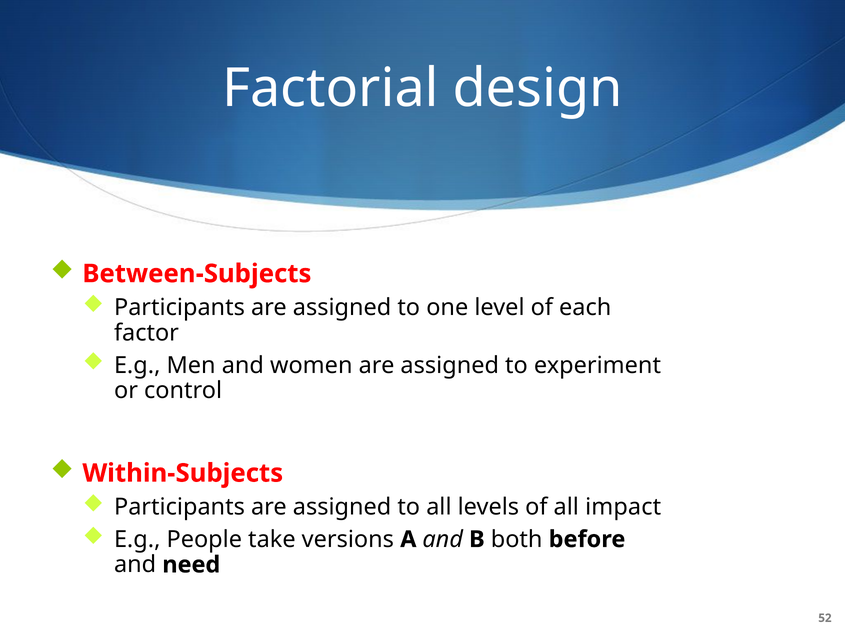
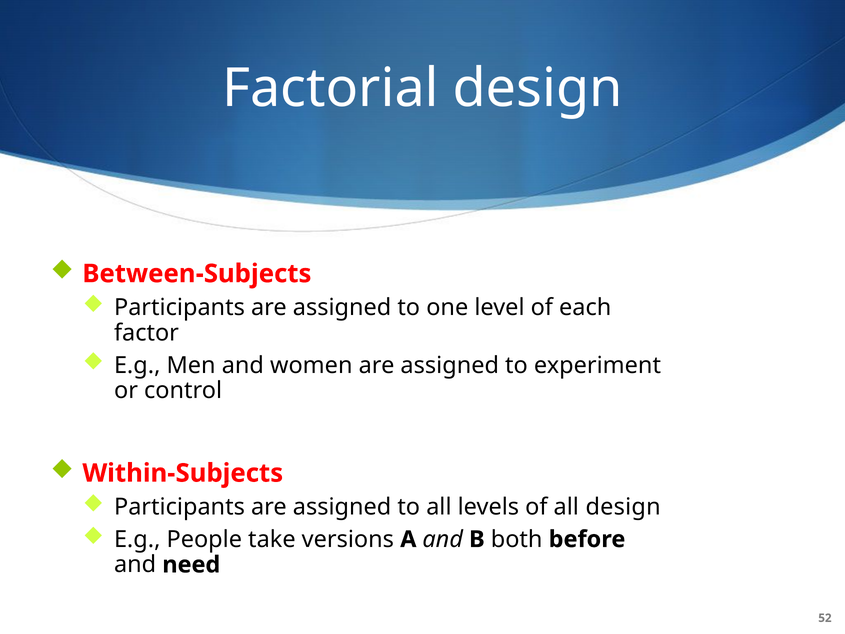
all impact: impact -> design
